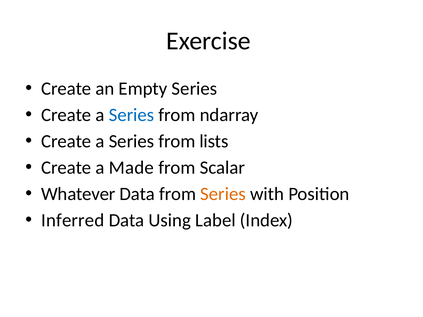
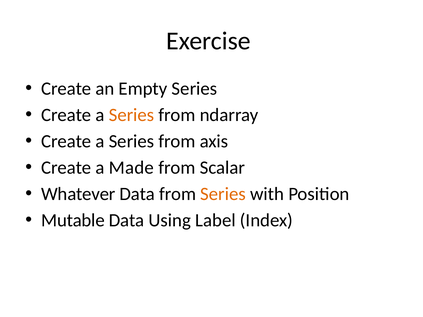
Series at (131, 115) colour: blue -> orange
lists: lists -> axis
Inferred: Inferred -> Mutable
